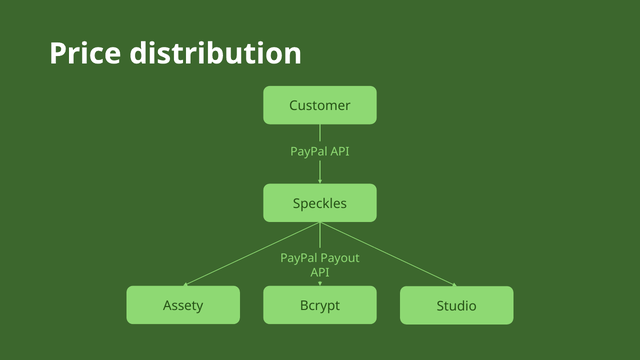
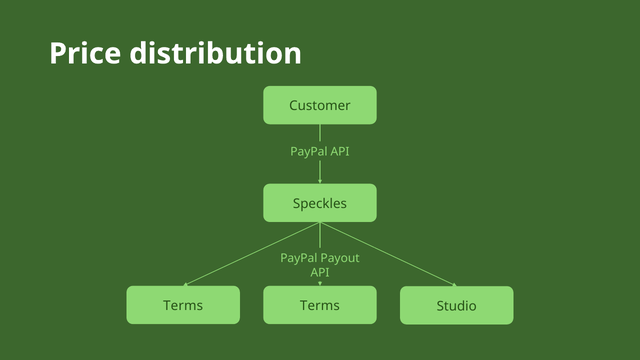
Assety at (183, 306): Assety -> Terms
Bcrypt at (320, 306): Bcrypt -> Terms
